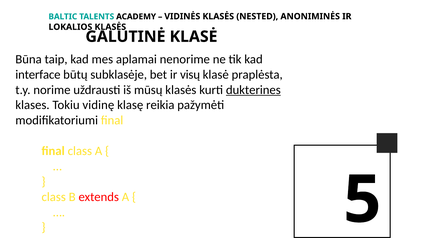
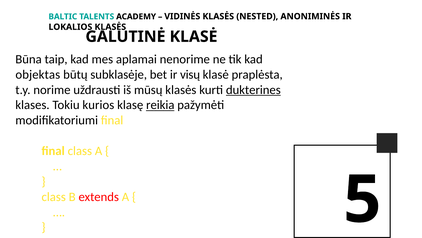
interface: interface -> objektas
vidinę: vidinę -> kurios
reikia underline: none -> present
